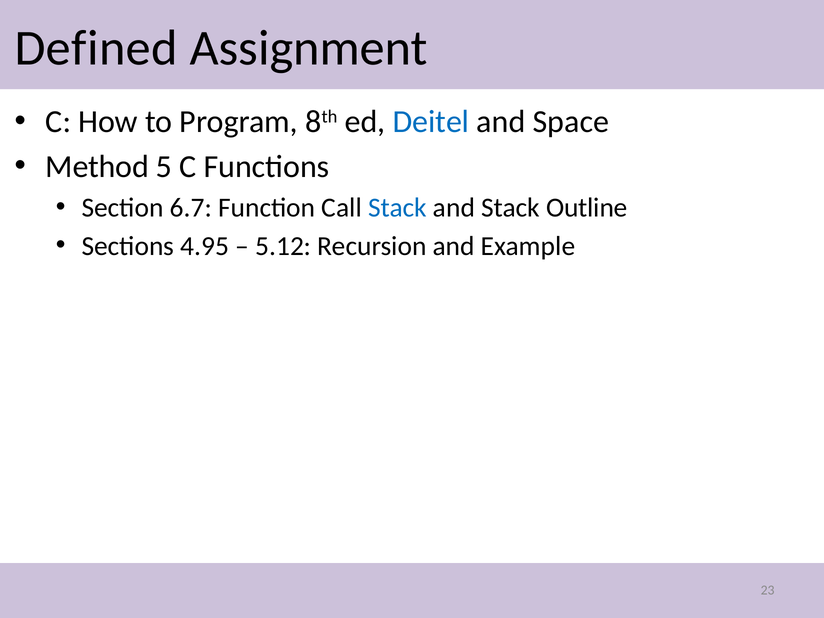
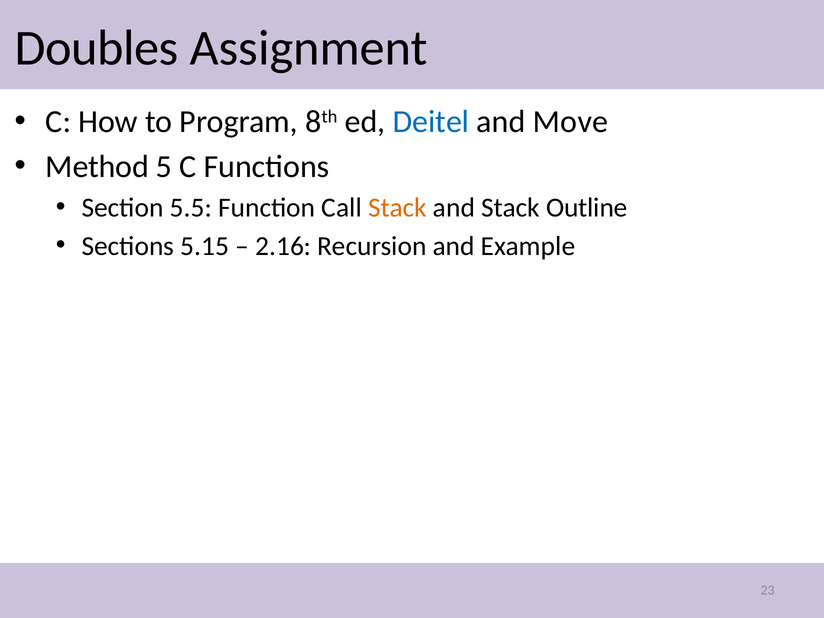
Defined: Defined -> Doubles
Space: Space -> Move
6.7: 6.7 -> 5.5
Stack at (397, 208) colour: blue -> orange
4.95: 4.95 -> 5.15
5.12: 5.12 -> 2.16
